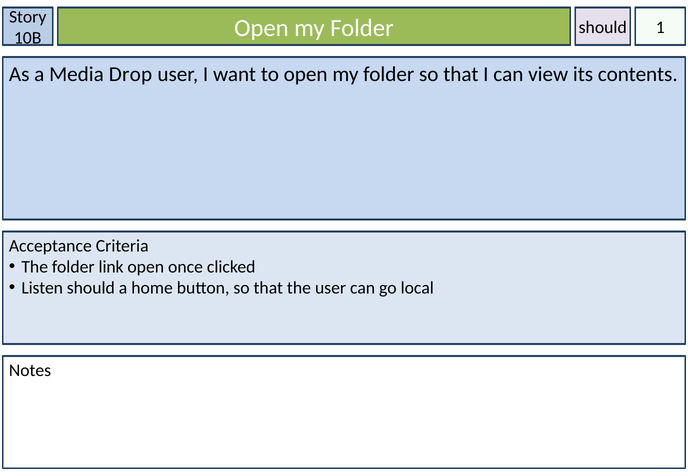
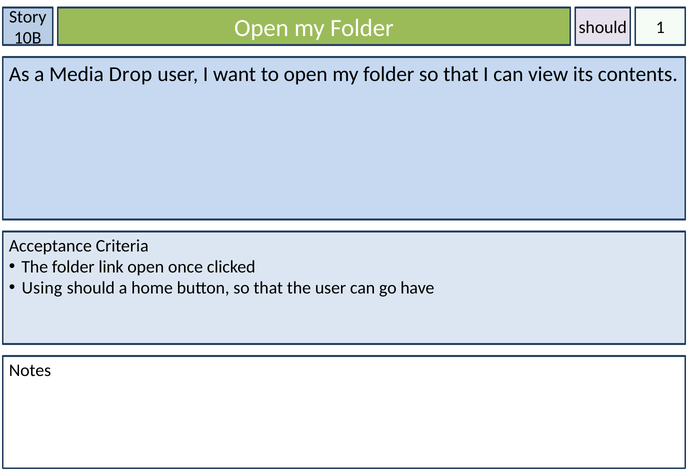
Listen: Listen -> Using
local: local -> have
